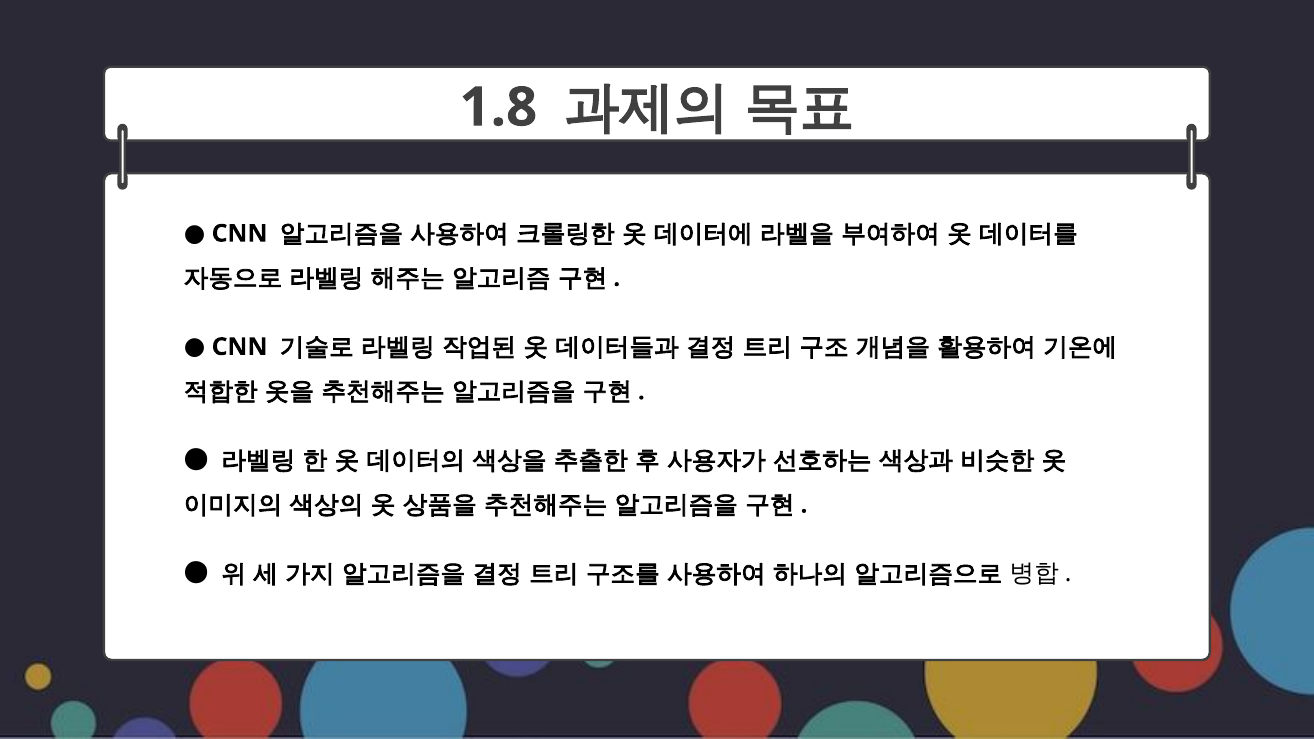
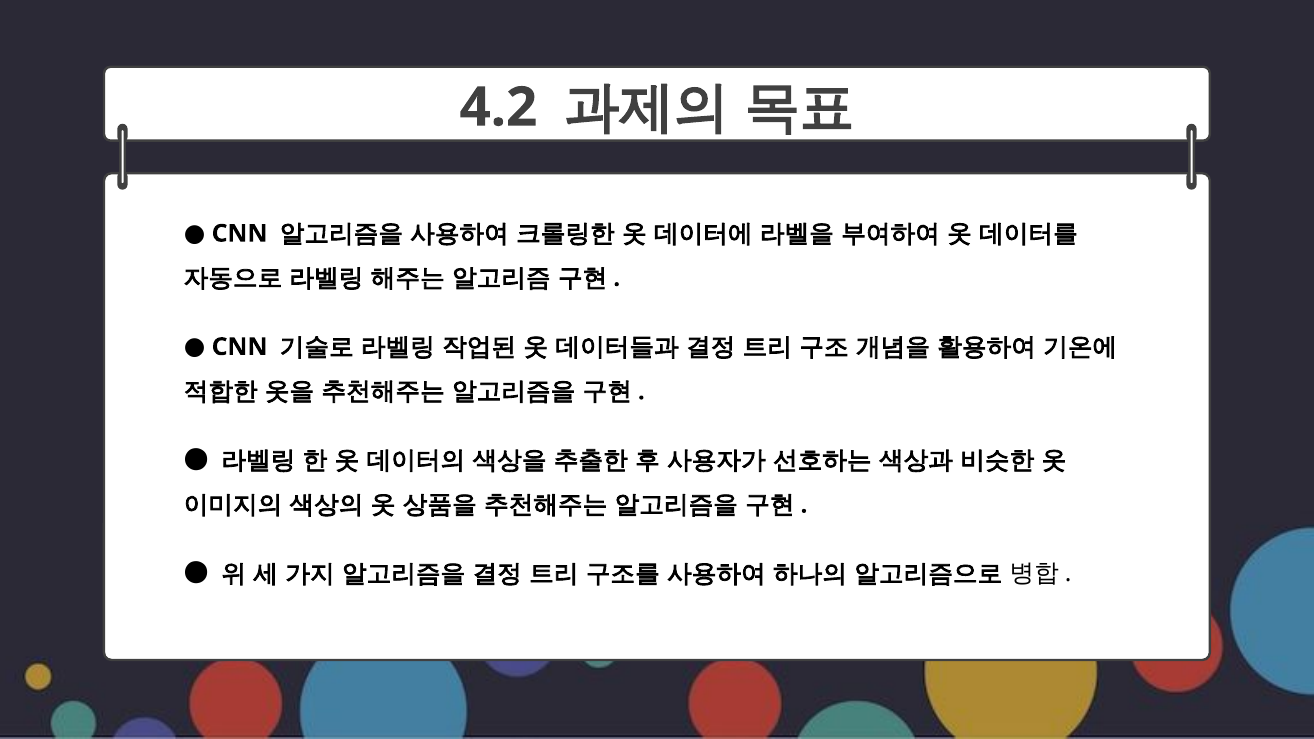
1.8: 1.8 -> 4.2
